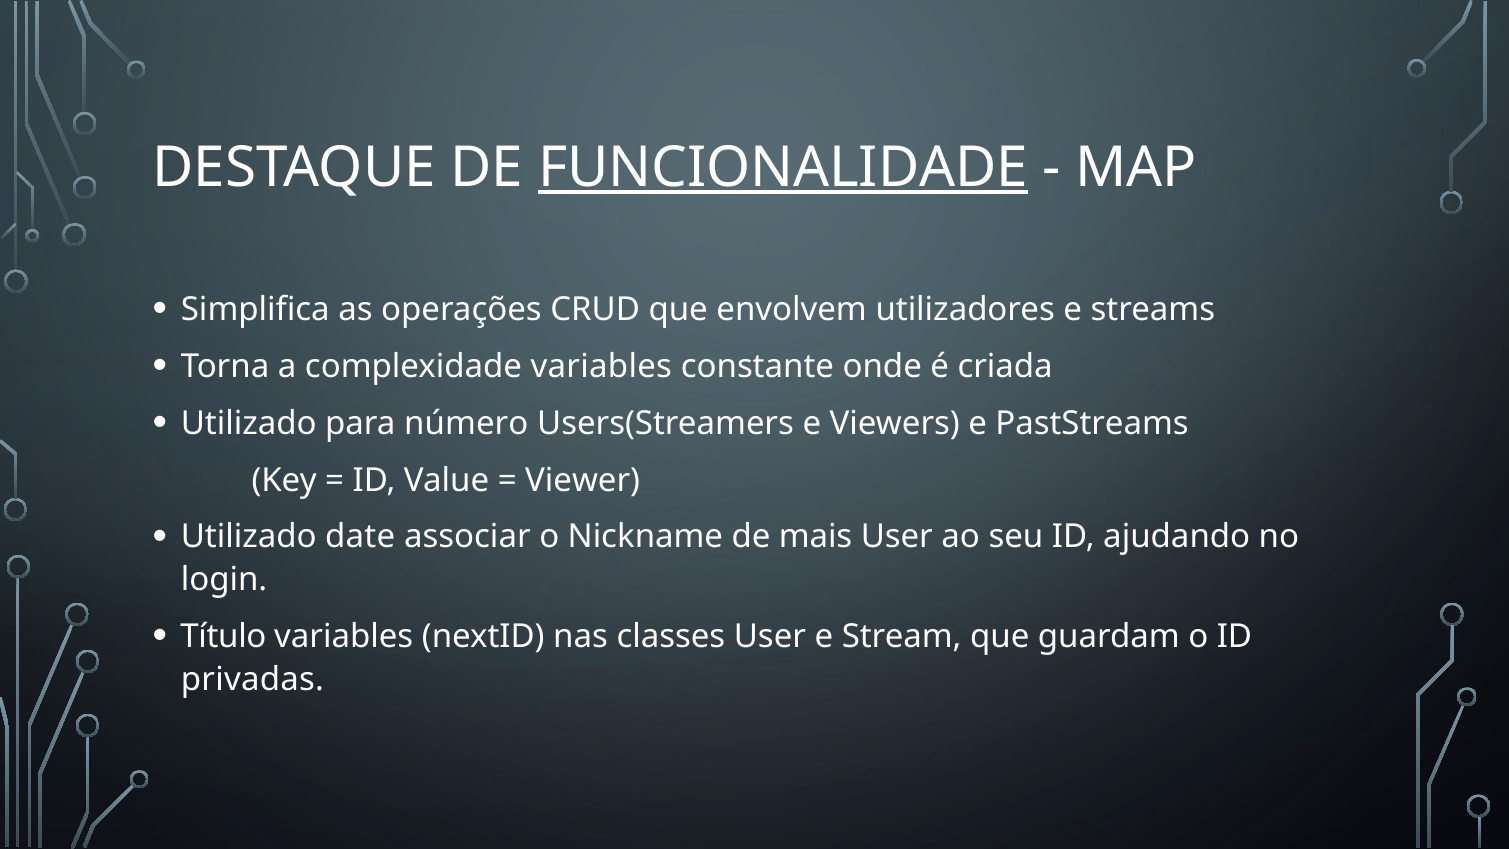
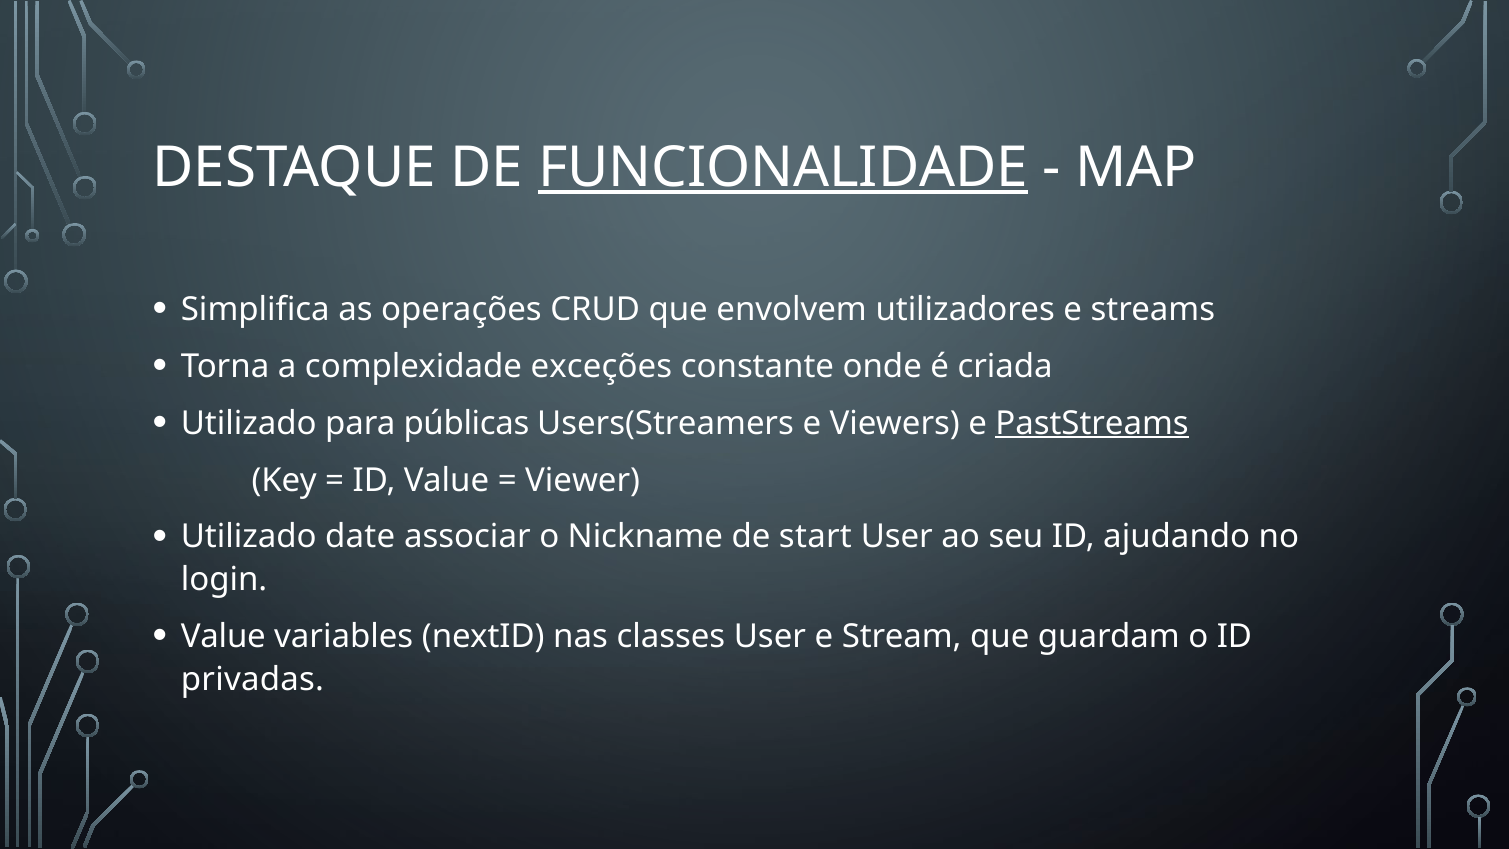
complexidade variables: variables -> exceções
número: número -> públicas
PastStreams underline: none -> present
mais: mais -> start
Título at (223, 637): Título -> Value
